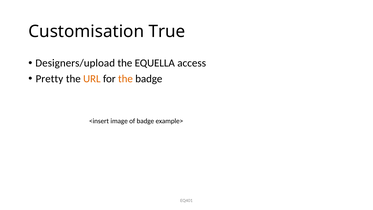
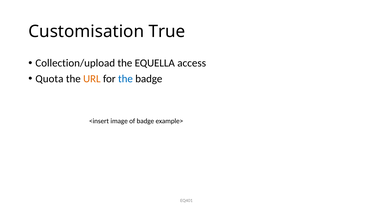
Designers/upload: Designers/upload -> Collection/upload
Pretty: Pretty -> Quota
the at (125, 79) colour: orange -> blue
